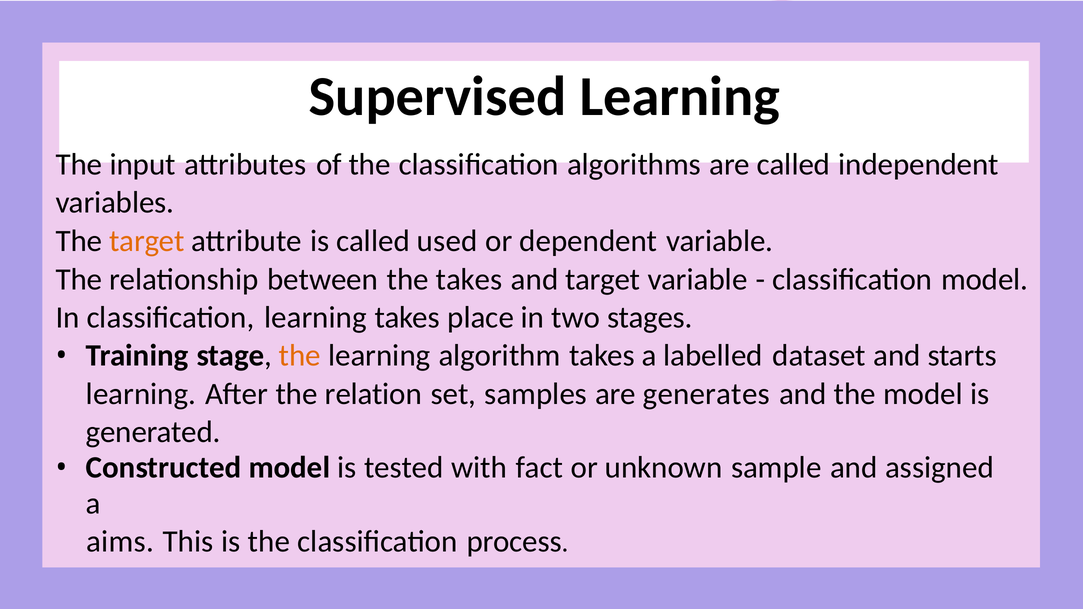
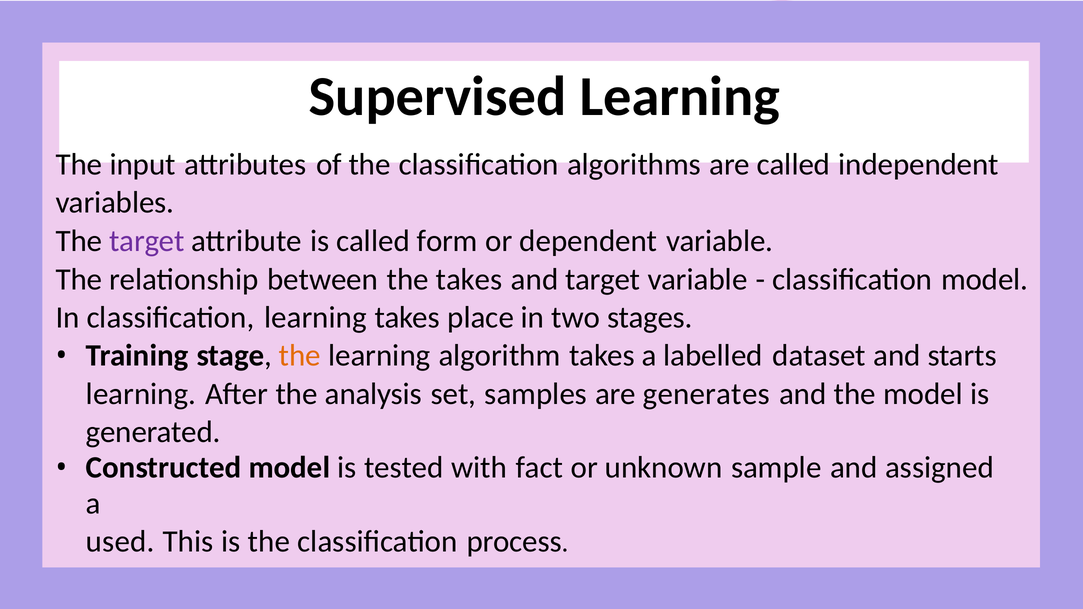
target at (147, 241) colour: orange -> purple
used: used -> form
relation: relation -> analysis
aims: aims -> used
